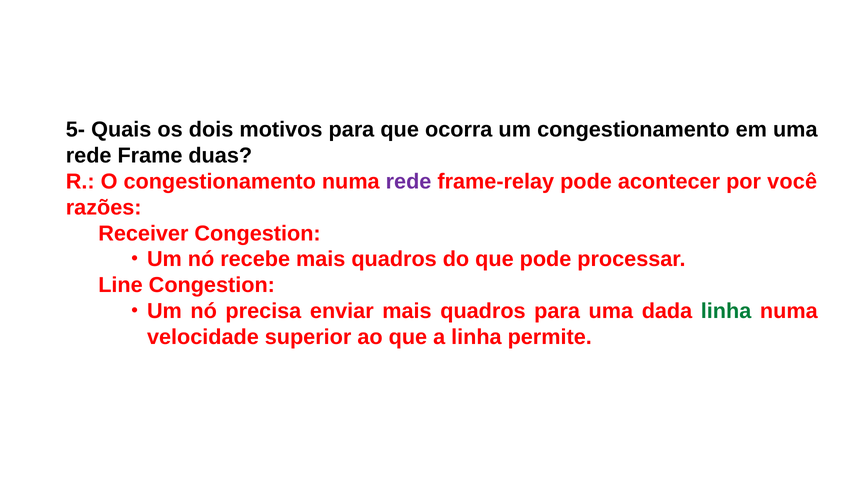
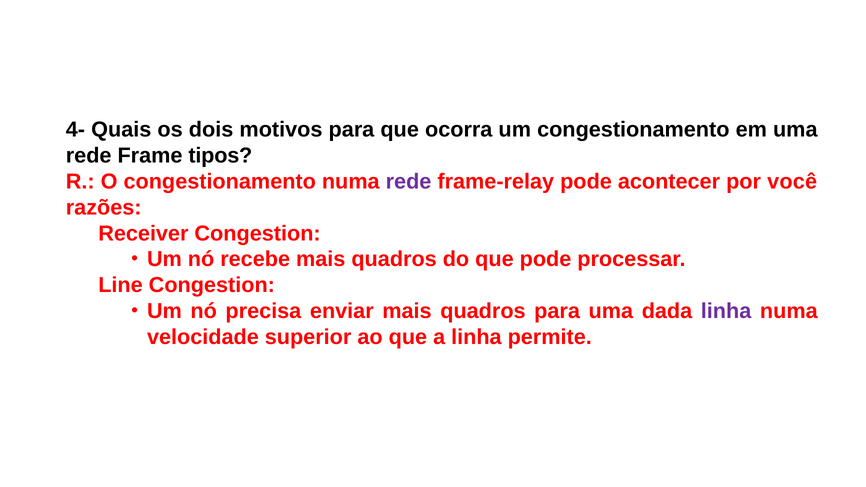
5-: 5- -> 4-
duas: duas -> tipos
linha at (726, 311) colour: green -> purple
